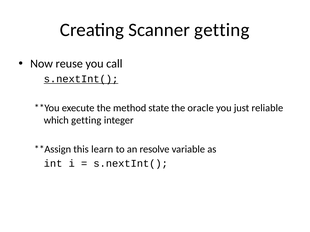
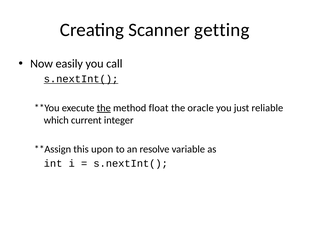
reuse: reuse -> easily
the at (104, 108) underline: none -> present
state: state -> float
which getting: getting -> current
learn: learn -> upon
